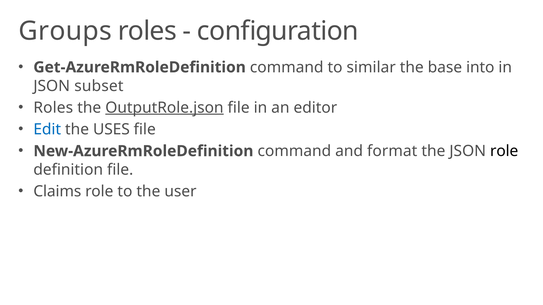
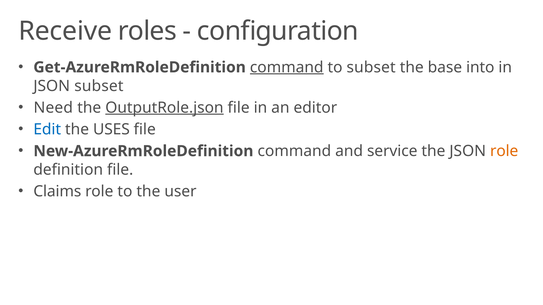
Groups: Groups -> Receive
command at (287, 67) underline: none -> present
to similar: similar -> subset
Roles at (53, 108): Roles -> Need
format: format -> service
role at (504, 151) colour: black -> orange
